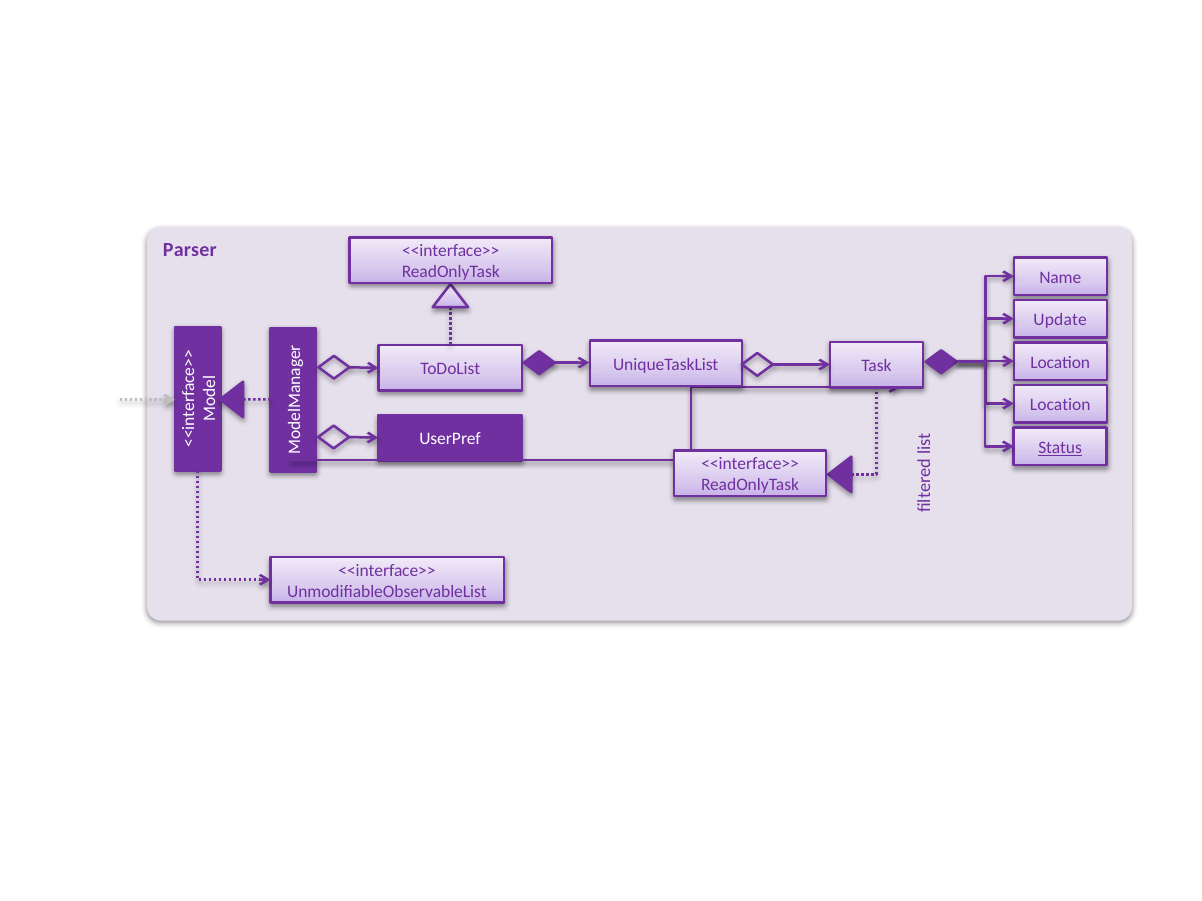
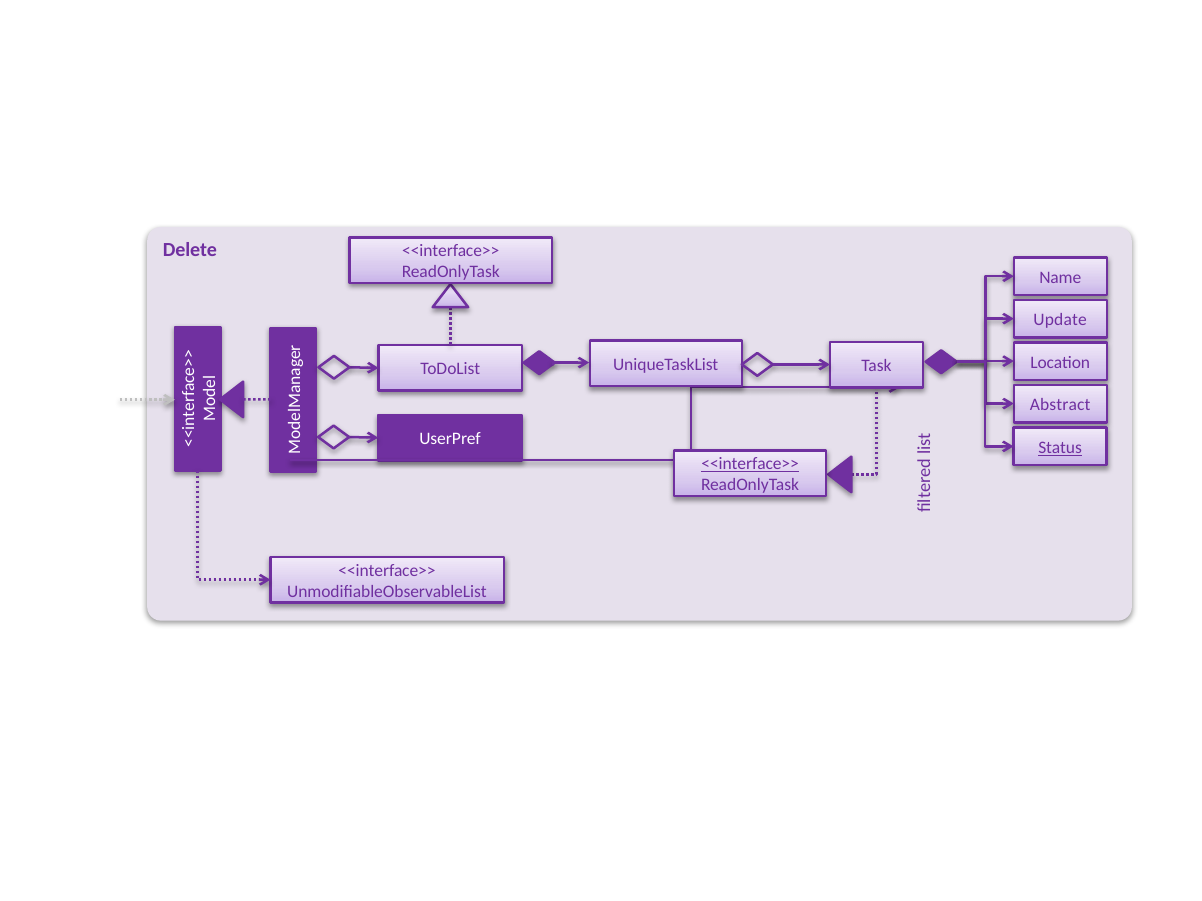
Parser: Parser -> Delete
Location at (1060, 405): Location -> Abstract
<<interface>> at (750, 464) underline: none -> present
